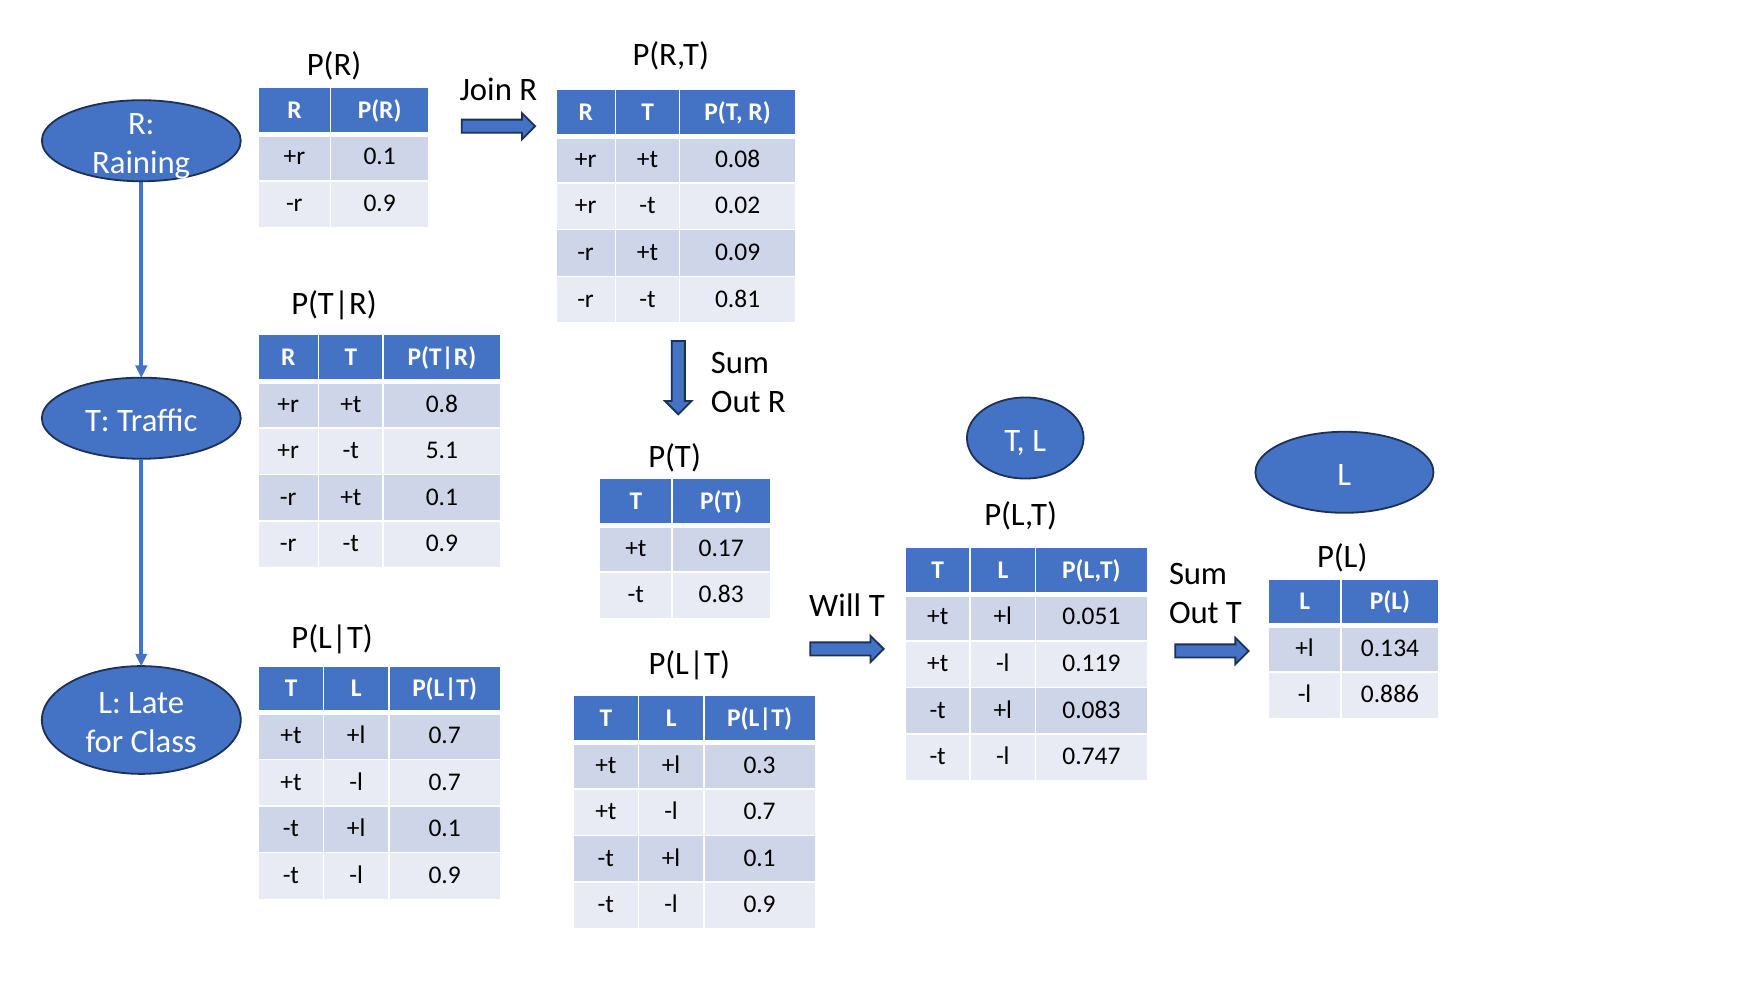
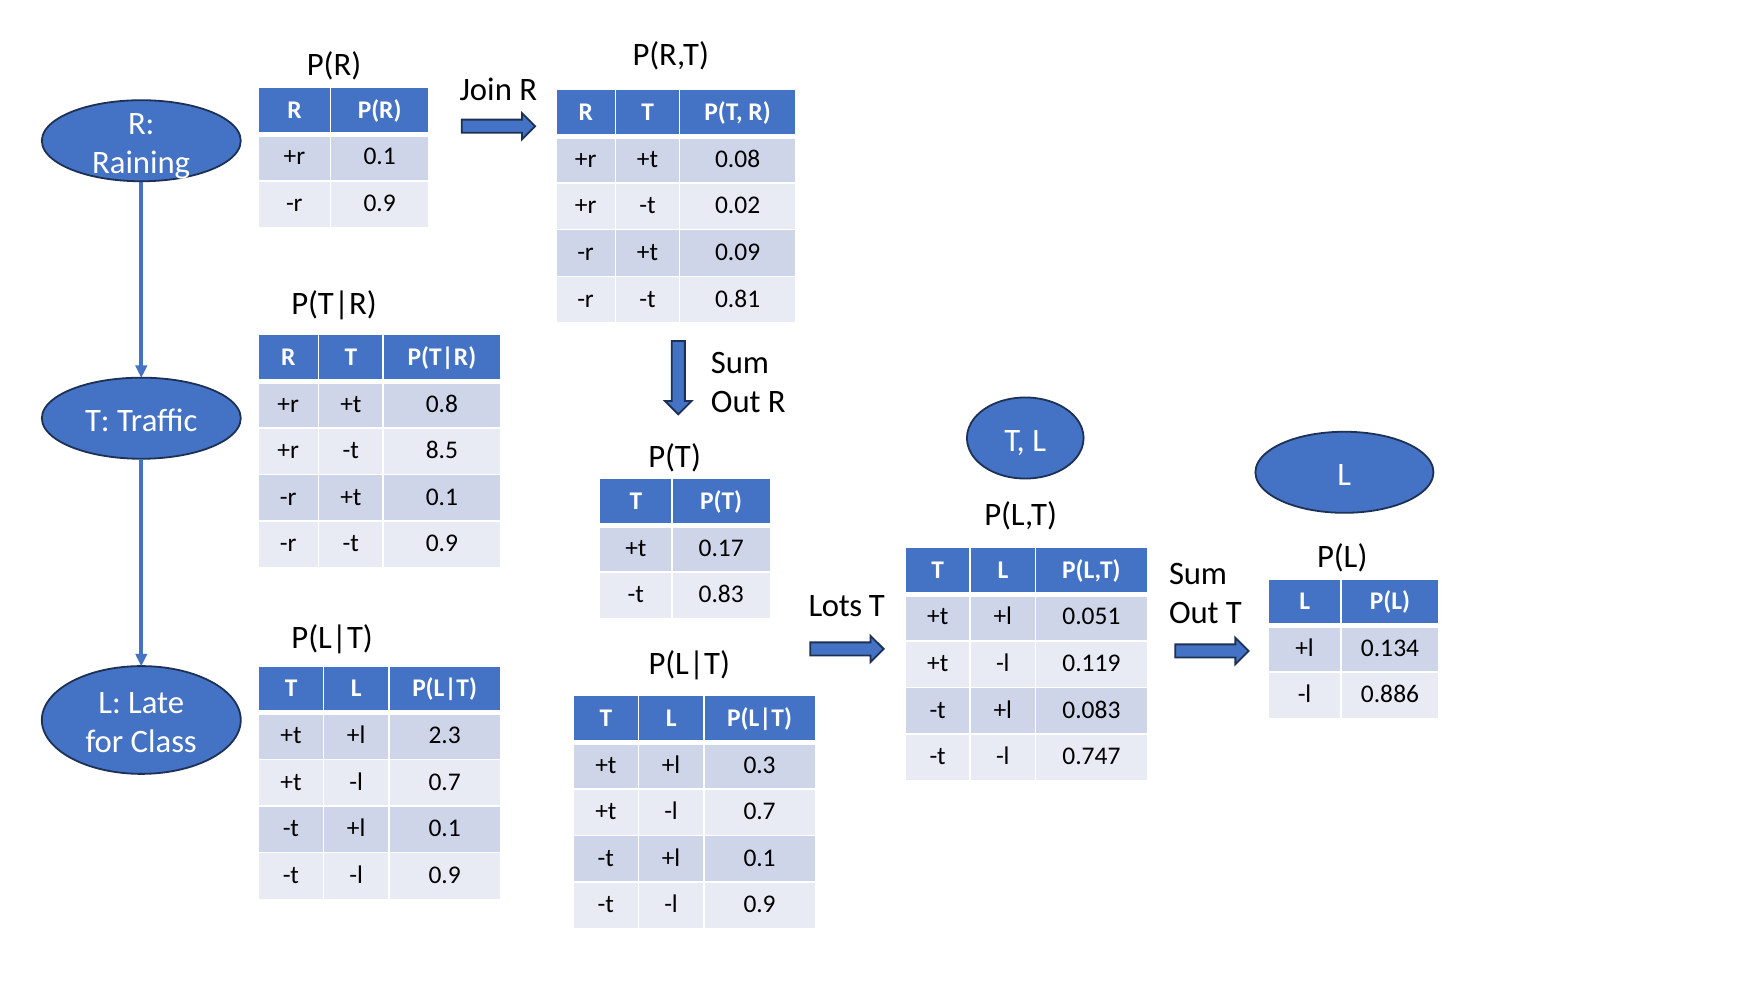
5.1: 5.1 -> 8.5
Will: Will -> Lots
+l 0.7: 0.7 -> 2.3
